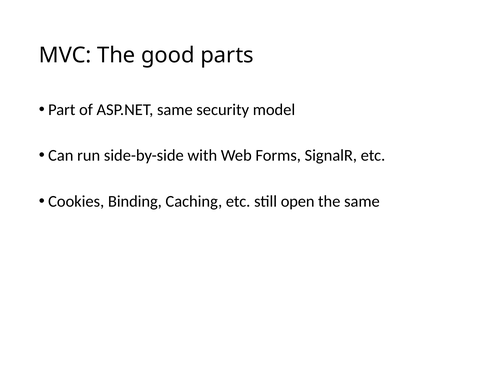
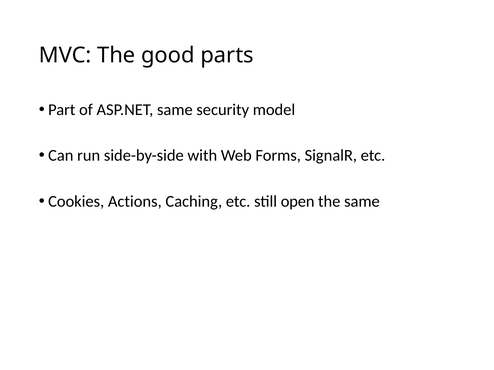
Binding: Binding -> Actions
